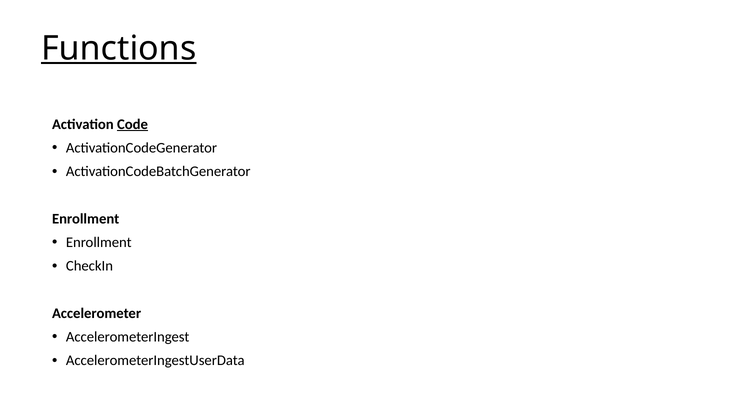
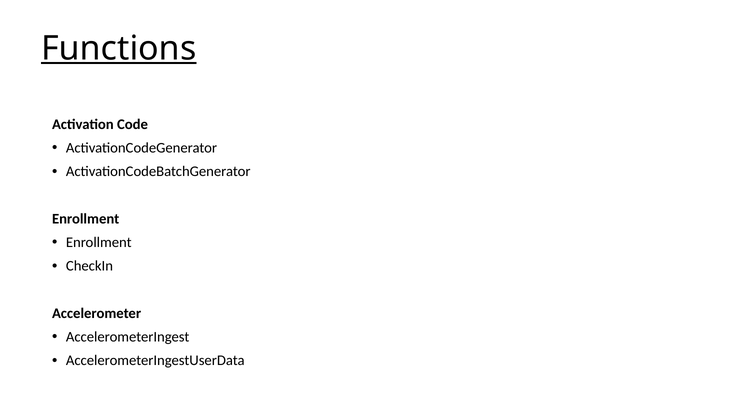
Code underline: present -> none
